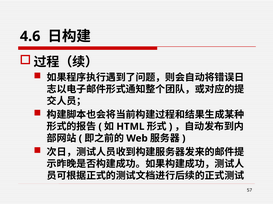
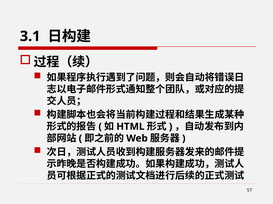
4.6: 4.6 -> 3.1
